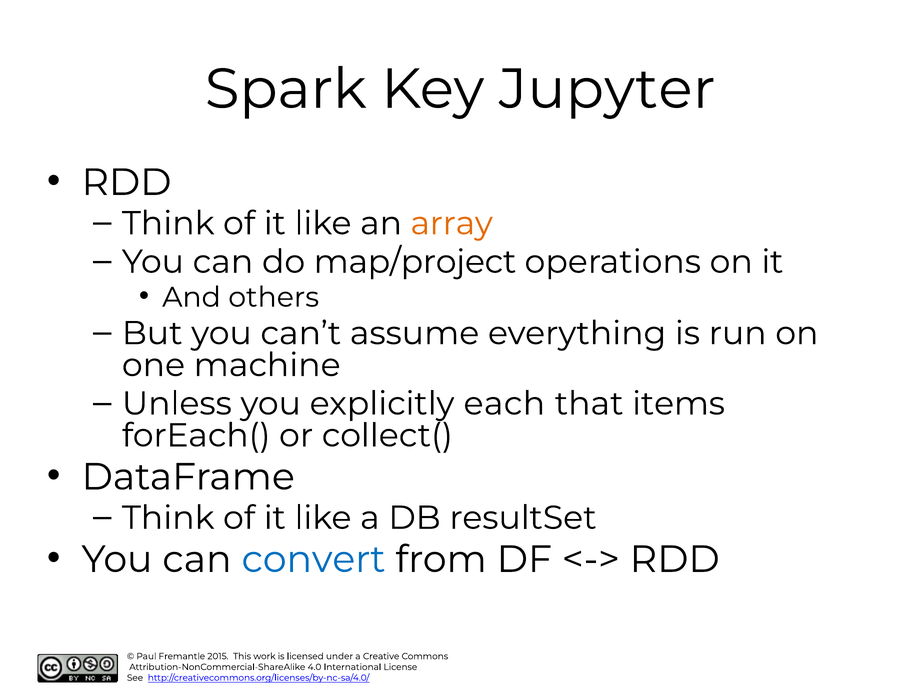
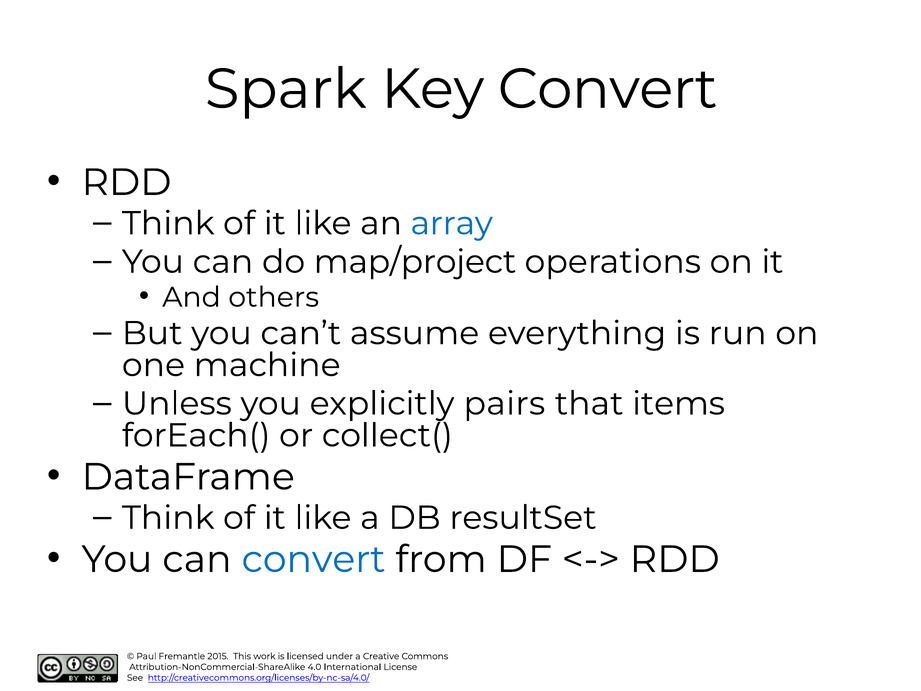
Key Jupyter: Jupyter -> Convert
array colour: orange -> blue
each: each -> pairs
